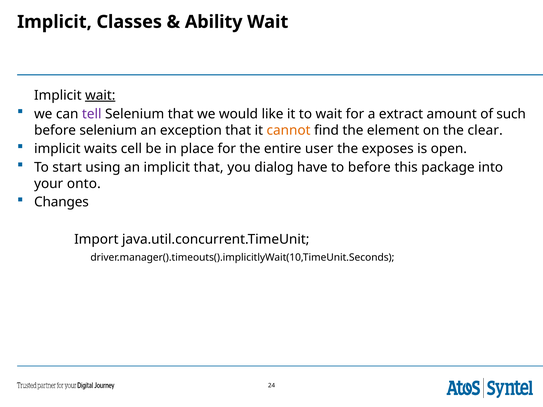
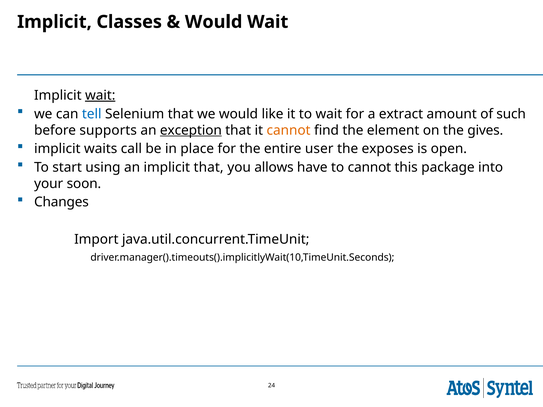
Ability at (214, 22): Ability -> Would
tell colour: purple -> blue
before selenium: selenium -> supports
exception underline: none -> present
clear: clear -> gives
cell: cell -> call
dialog: dialog -> allows
to before: before -> cannot
onto: onto -> soon
